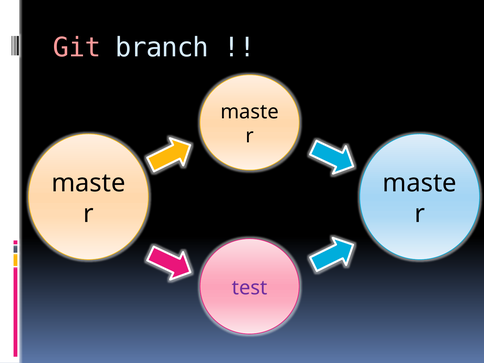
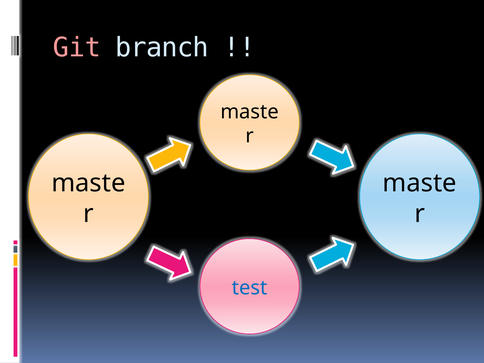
test colour: purple -> blue
